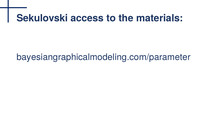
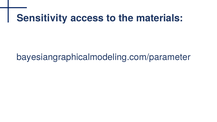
Sekulovski: Sekulovski -> Sensitivity
